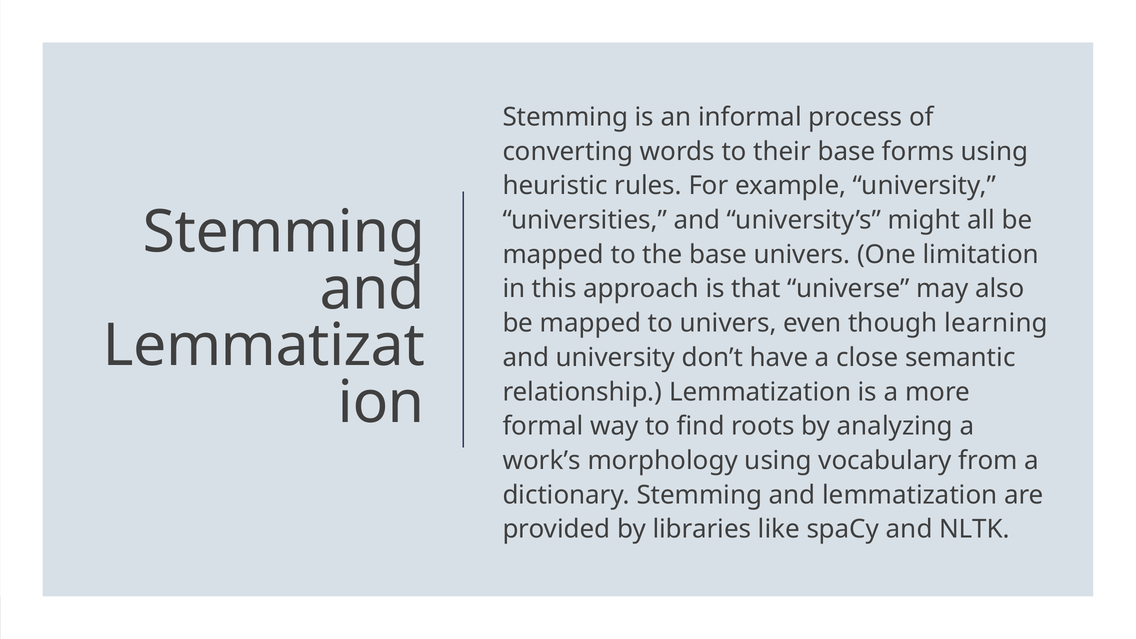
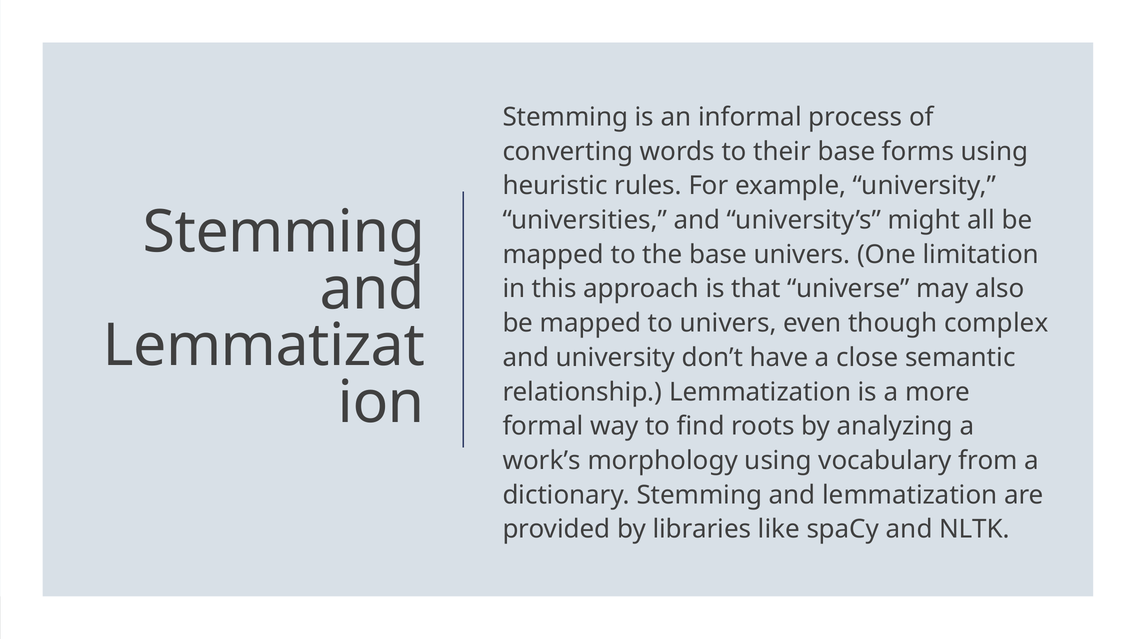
learning: learning -> complex
